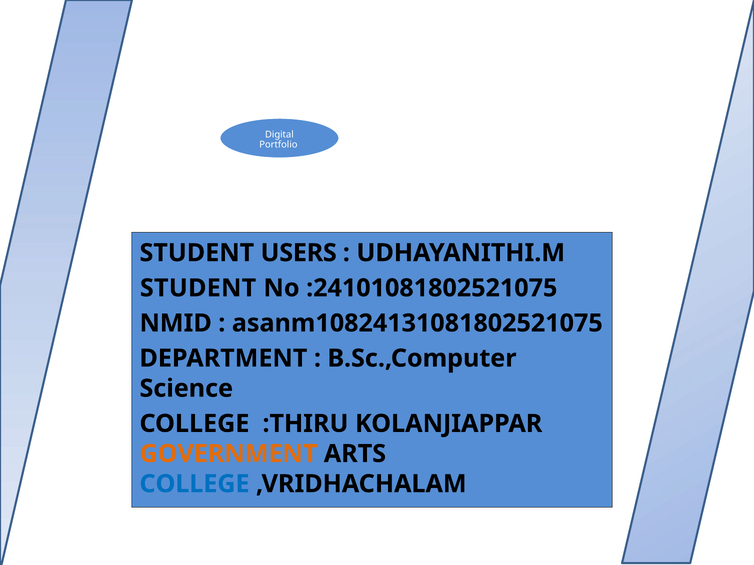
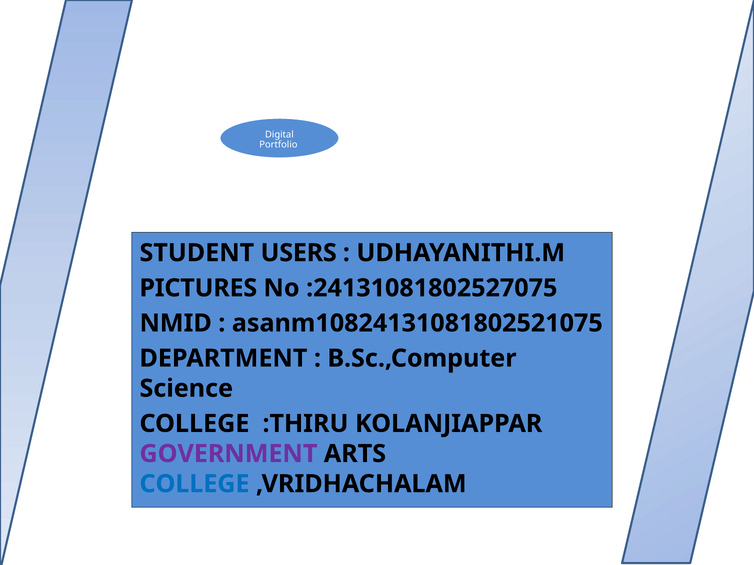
STUDENT at (198, 288): STUDENT -> PICTURES
:24101081802521075: :24101081802521075 -> :24131081802527075
GOVERNMENT colour: orange -> purple
